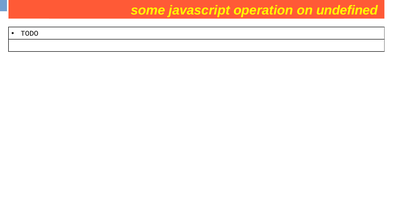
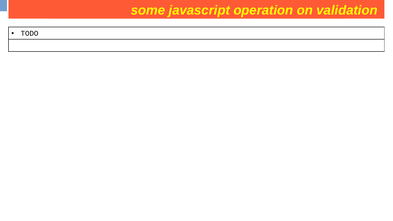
undefined: undefined -> validation
